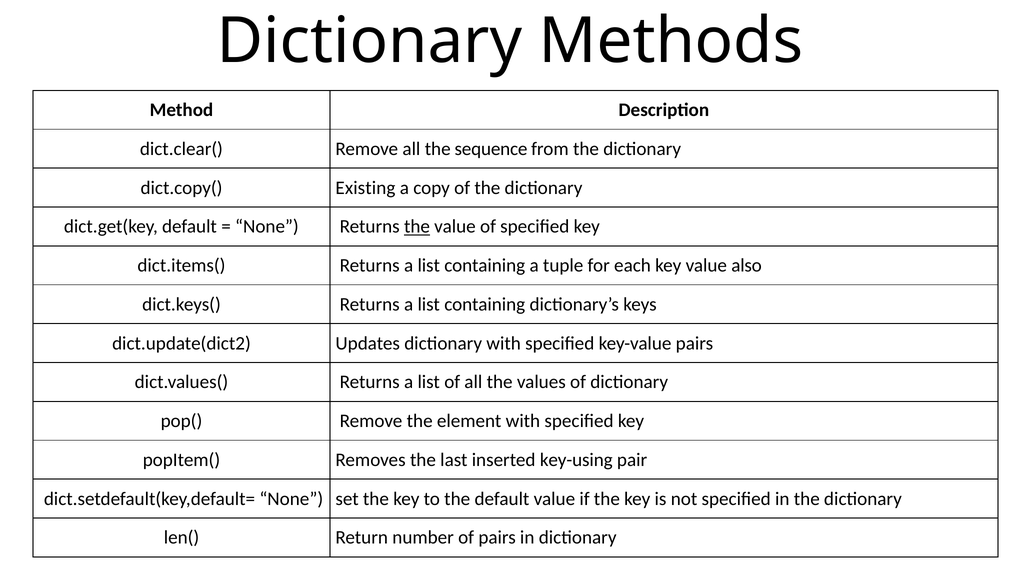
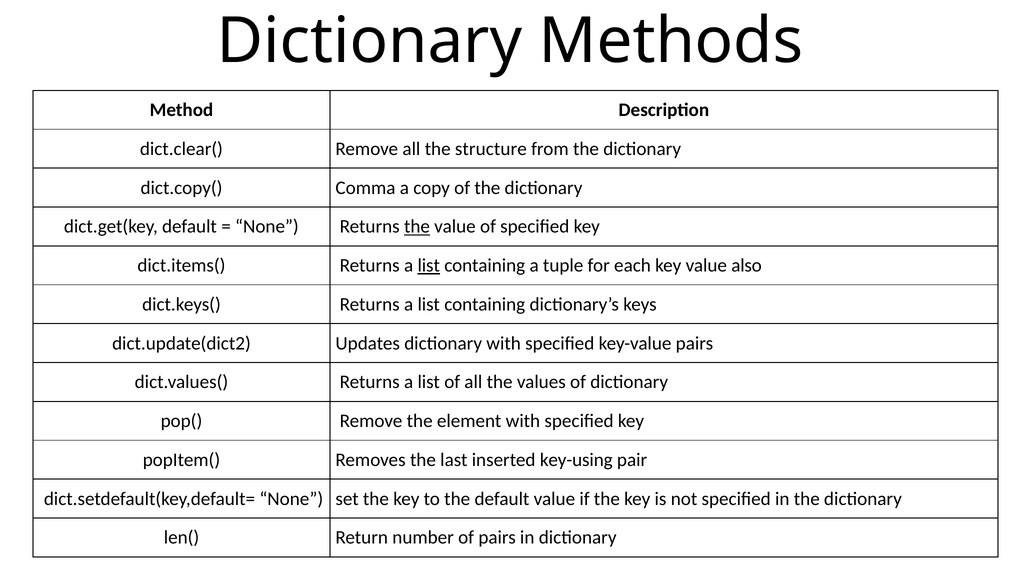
sequence: sequence -> structure
Existing: Existing -> Comma
list at (429, 265) underline: none -> present
